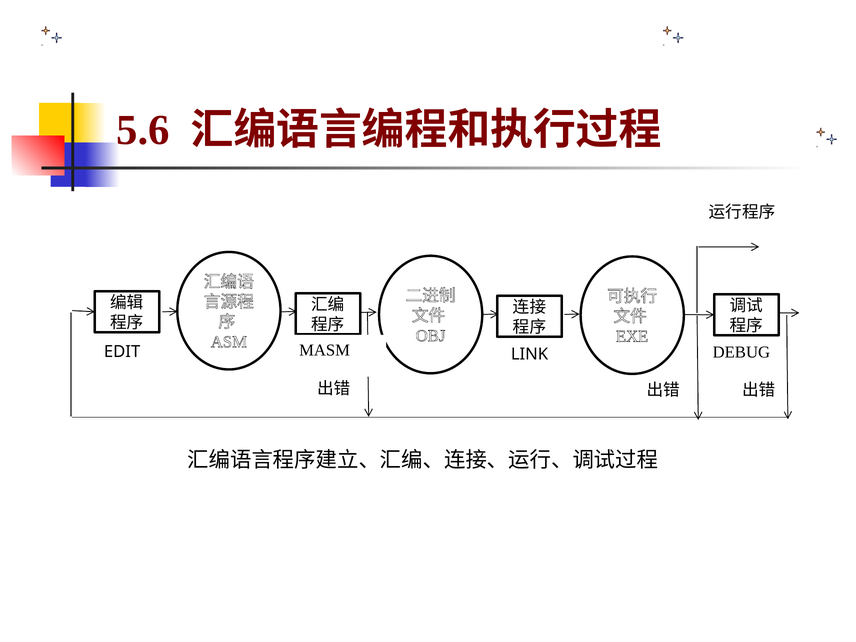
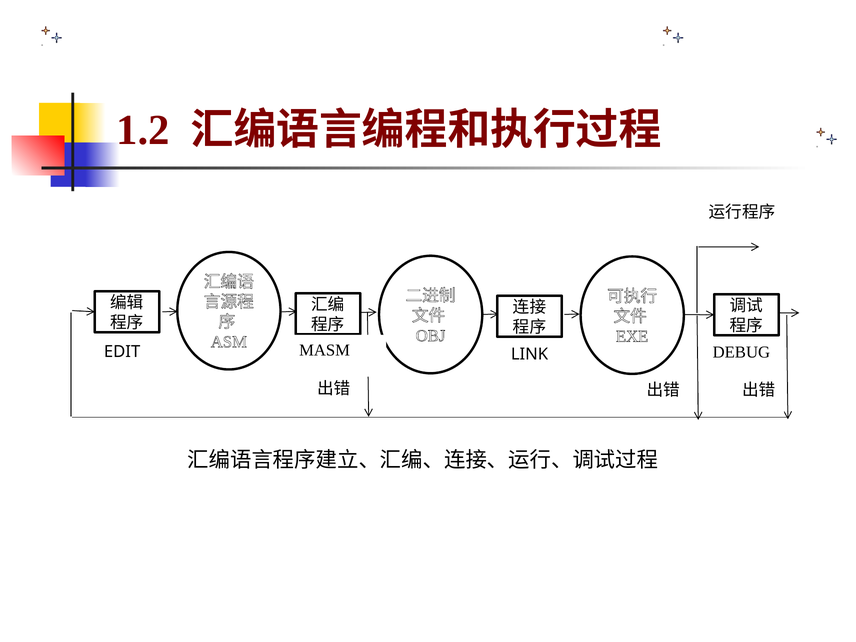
5.6: 5.6 -> 1.2
